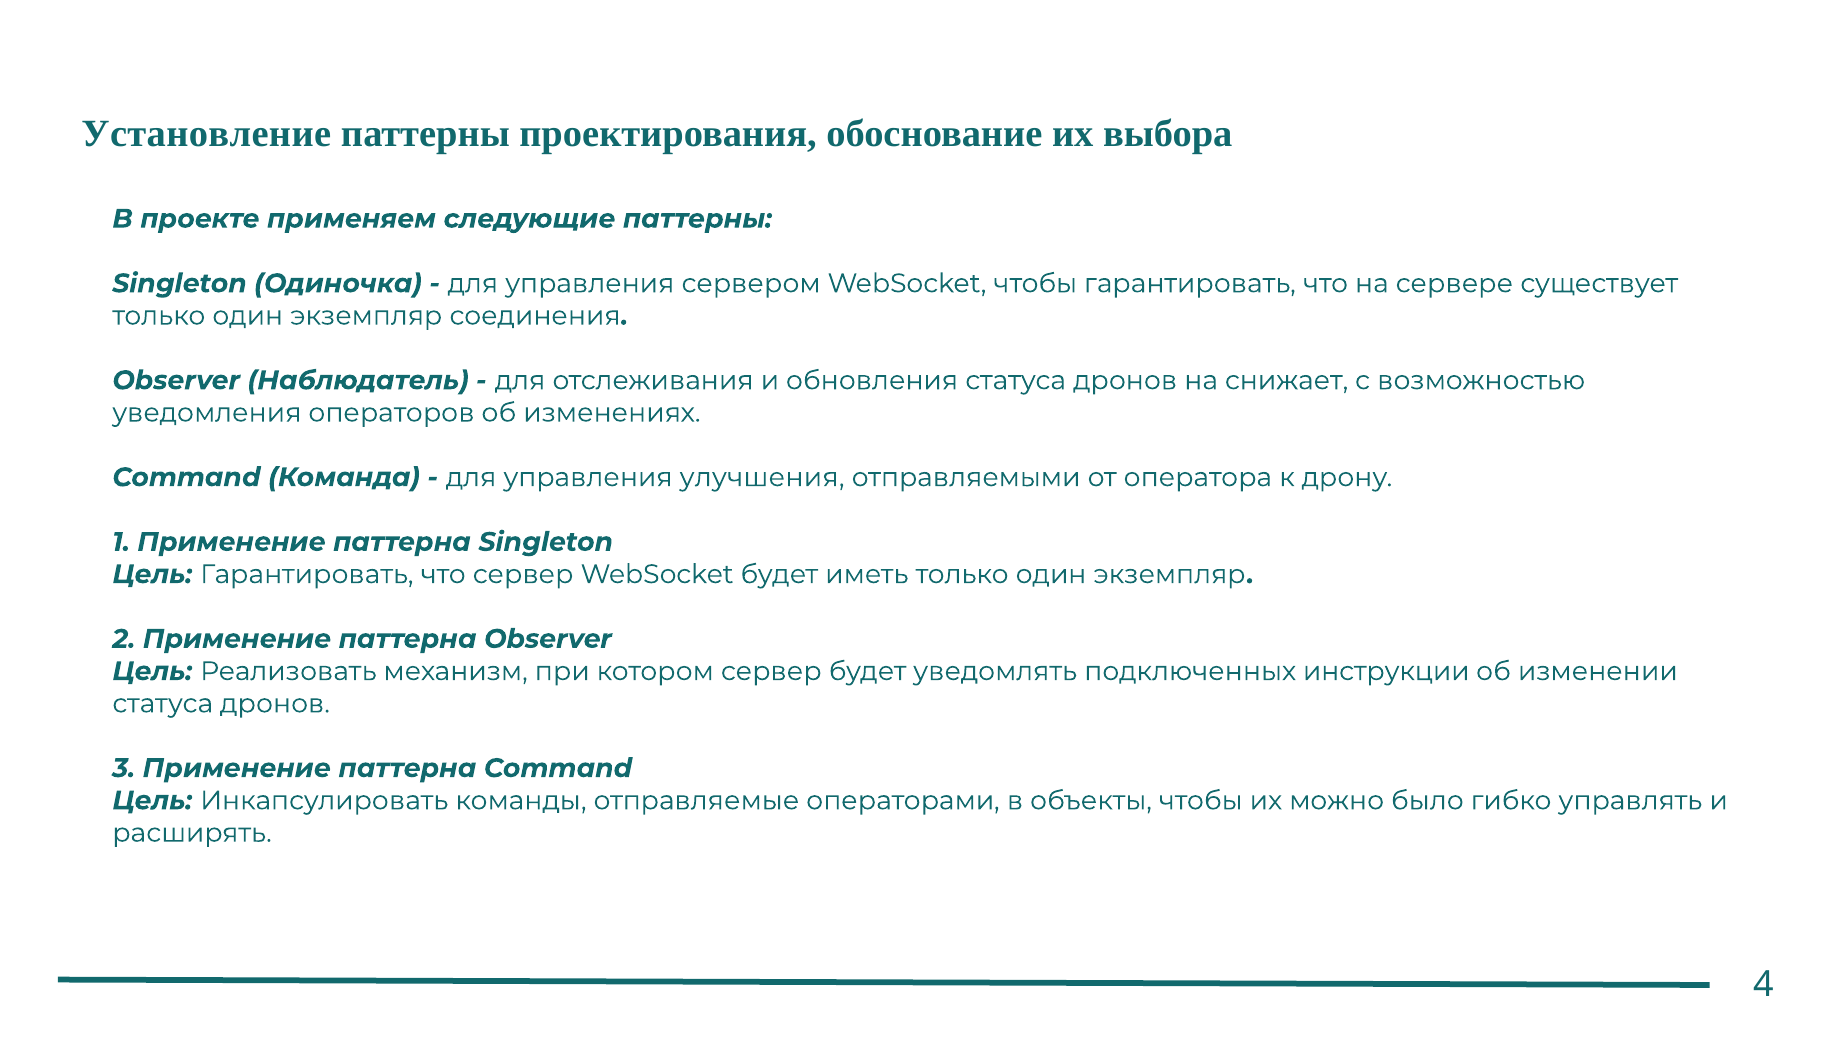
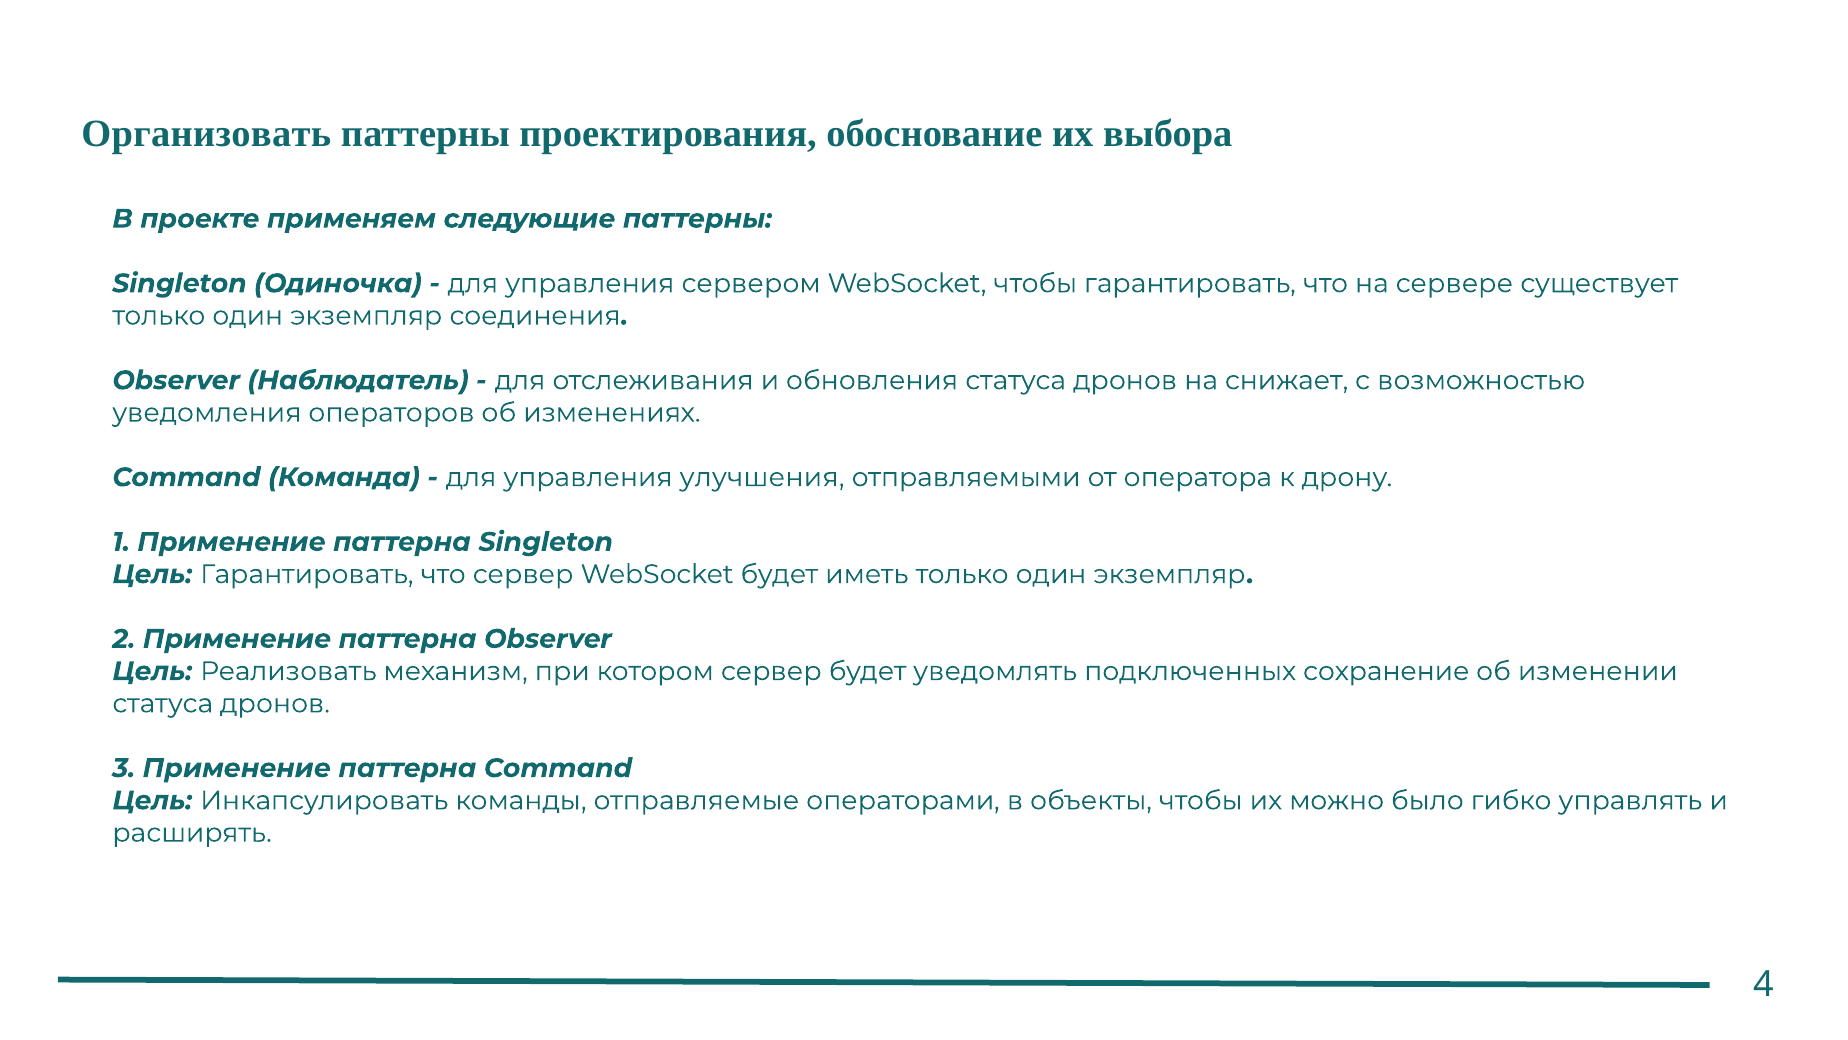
Установление: Установление -> Организовать
инструкции: инструкции -> сохранение
